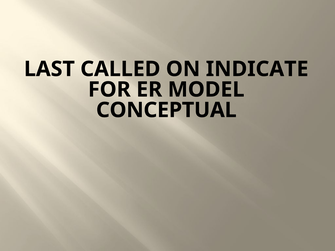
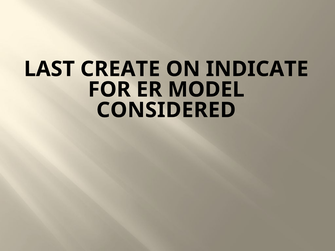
CALLED: CALLED -> CREATE
CONCEPTUAL: CONCEPTUAL -> CONSIDERED
